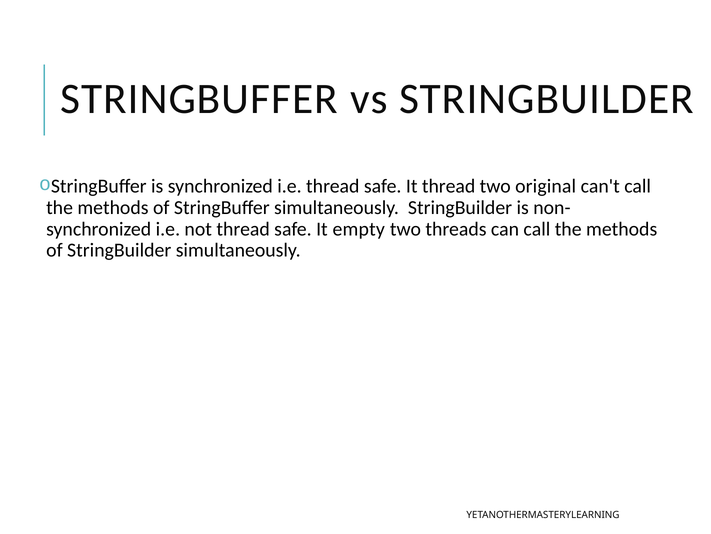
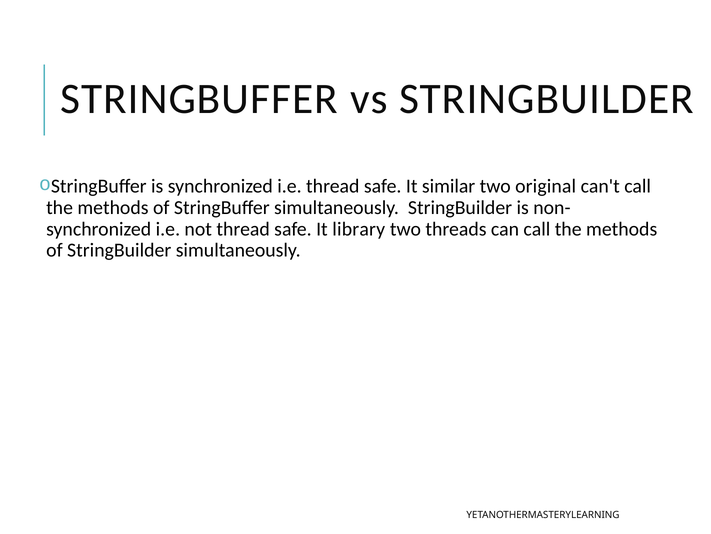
It thread: thread -> similar
empty: empty -> library
